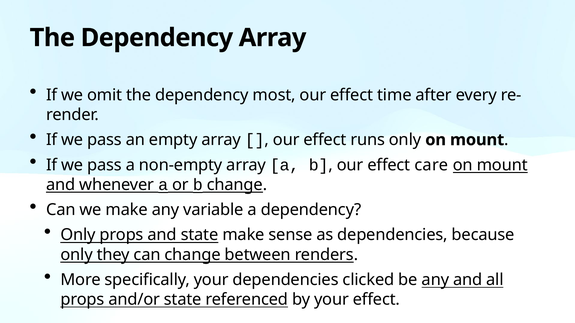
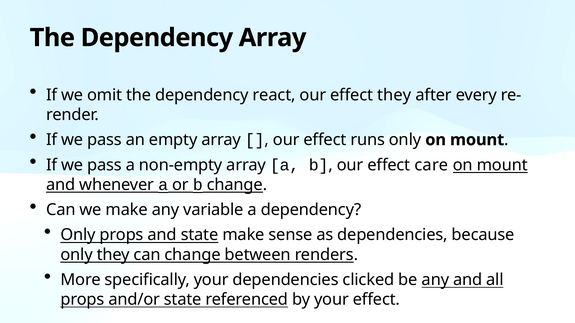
most: most -> react
effect time: time -> they
